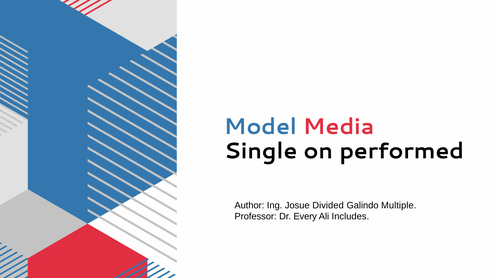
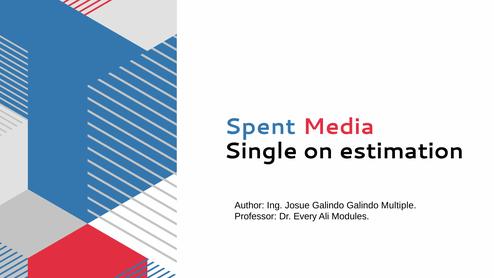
Model: Model -> Spent
performed: performed -> estimation
Josue Divided: Divided -> Galindo
Includes: Includes -> Modules
